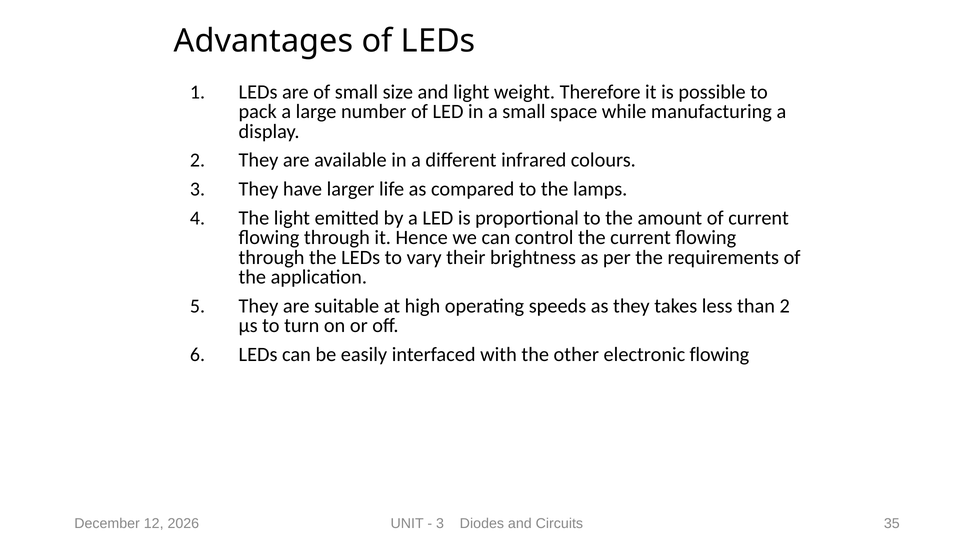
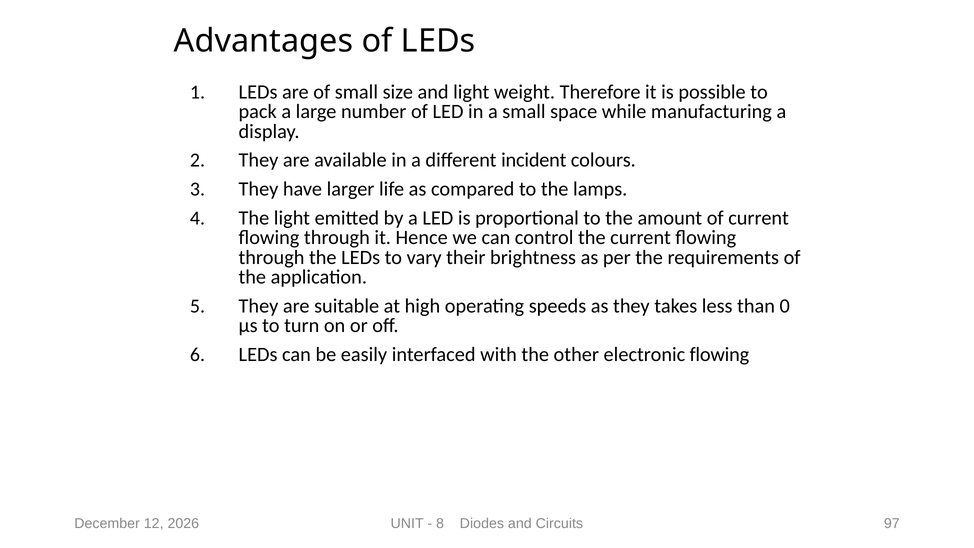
infrared: infrared -> incident
than 2: 2 -> 0
3 at (440, 523): 3 -> 8
35: 35 -> 97
